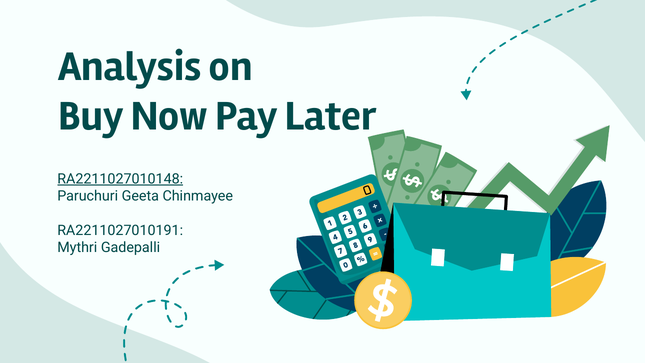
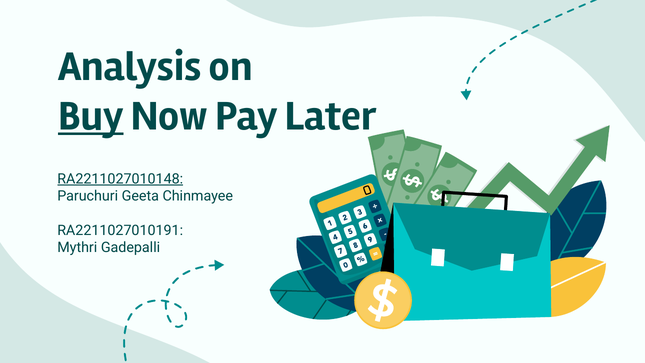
Buy underline: none -> present
